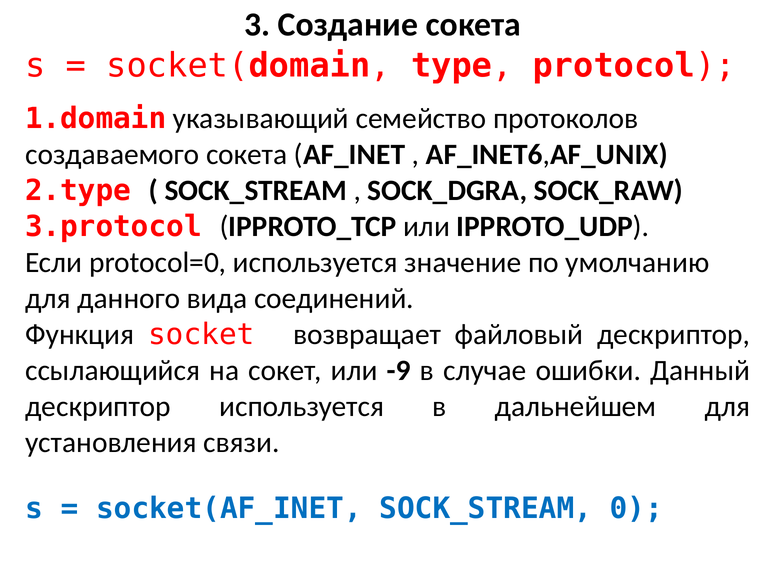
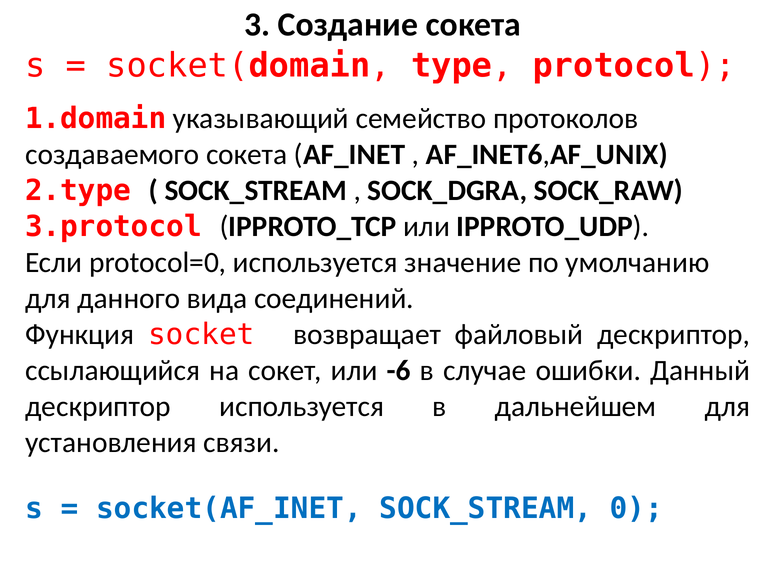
-9: -9 -> -6
